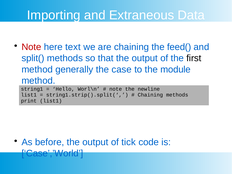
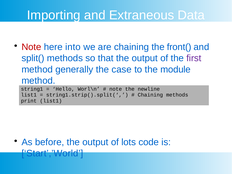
text: text -> into
feed(: feed( -> front(
first colour: black -> purple
tick: tick -> lots
Case’,’World: Case’,’World -> Start’,’World
